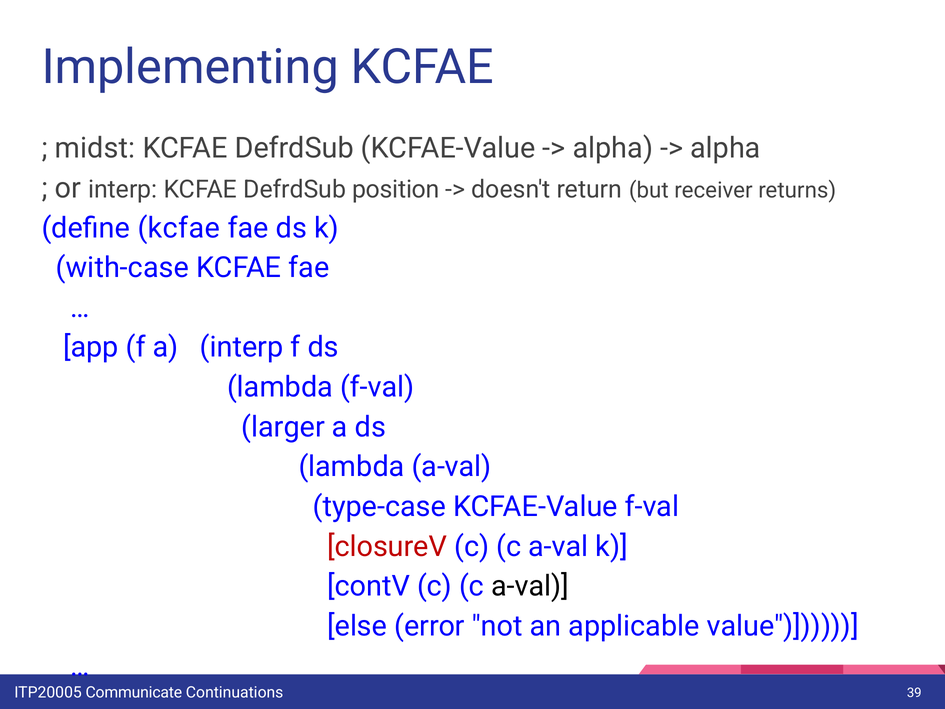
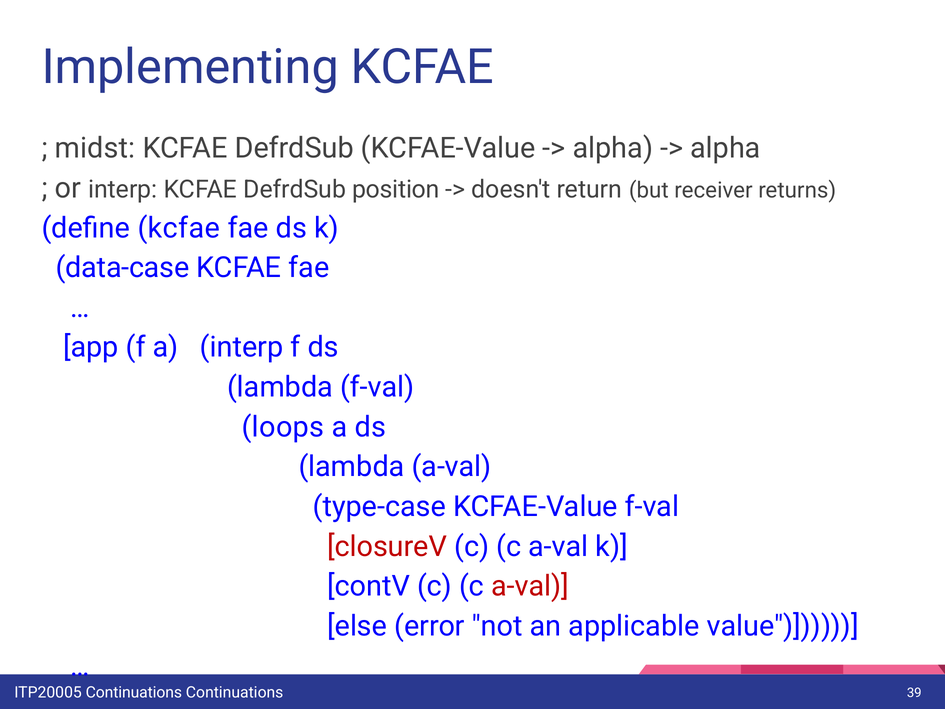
with-case: with-case -> data-case
larger: larger -> loops
a-val at (530, 586) colour: black -> red
Communicate at (134, 692): Communicate -> Continuations
